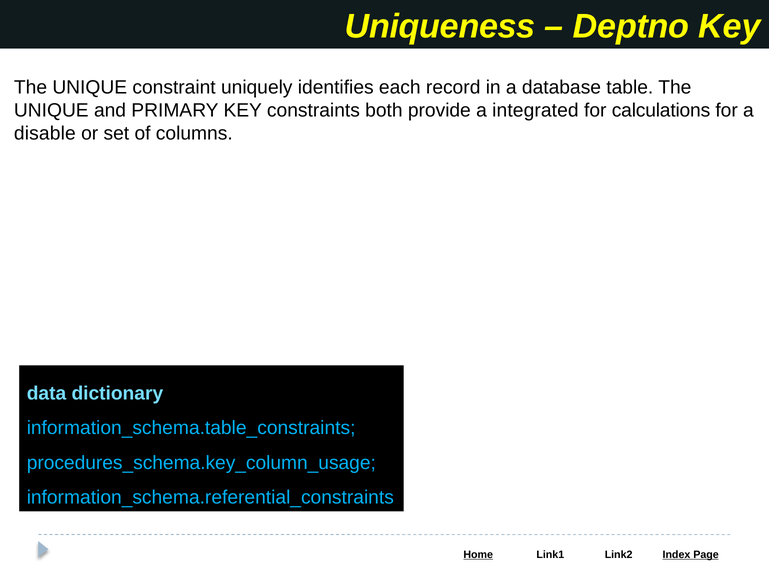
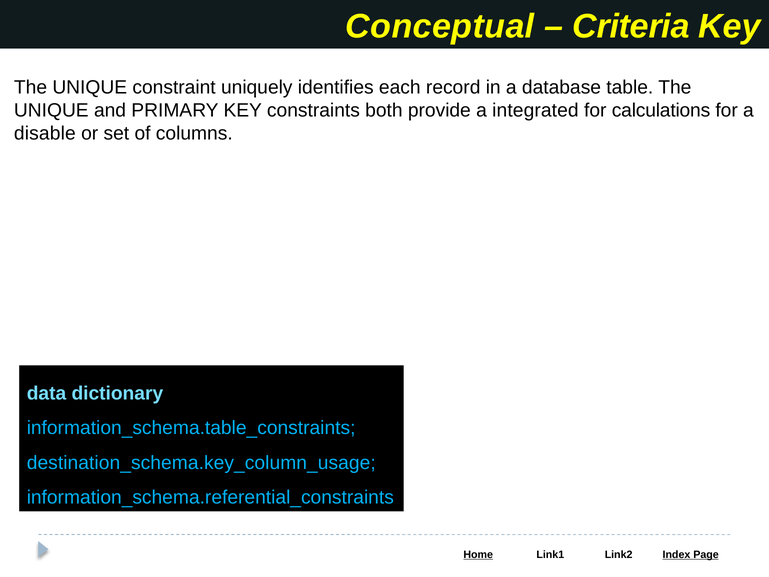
Uniqueness: Uniqueness -> Conceptual
Deptno: Deptno -> Criteria
procedures_schema.key_column_usage: procedures_schema.key_column_usage -> destination_schema.key_column_usage
